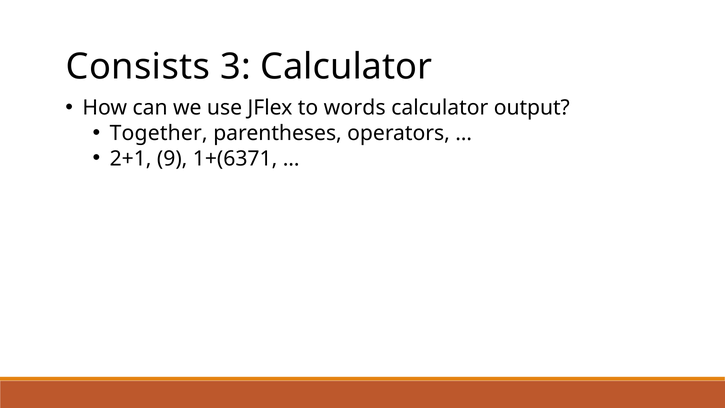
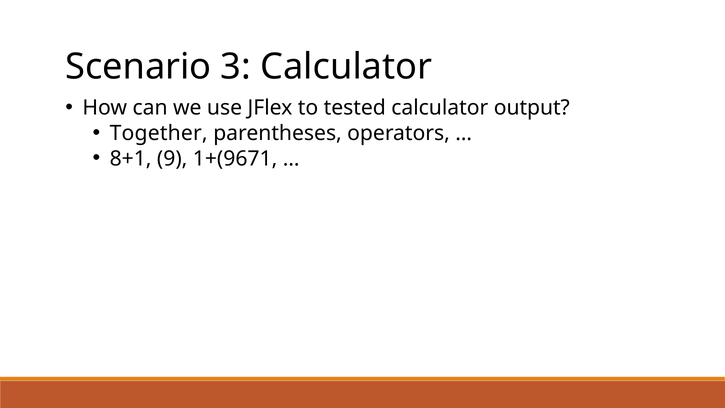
Consists: Consists -> Scenario
words: words -> tested
2+1: 2+1 -> 8+1
1+(6371: 1+(6371 -> 1+(9671
